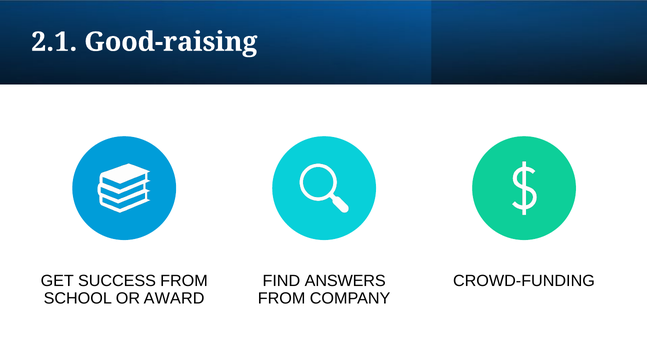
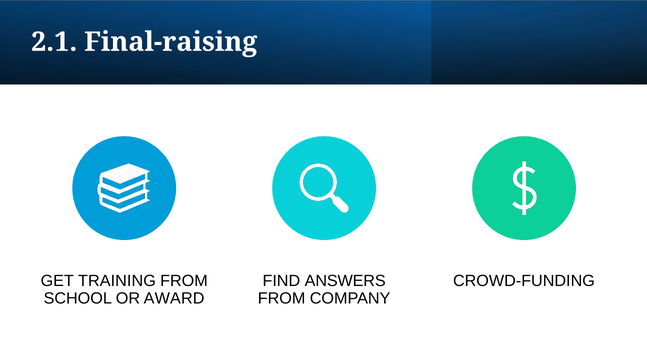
Good-raising: Good-raising -> Final-raising
SUCCESS: SUCCESS -> TRAINING
